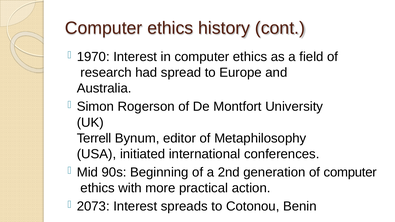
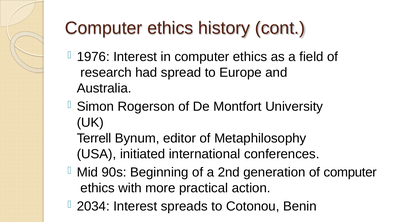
1970: 1970 -> 1976
2073: 2073 -> 2034
